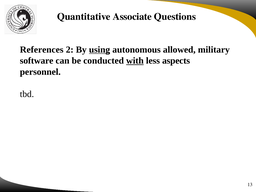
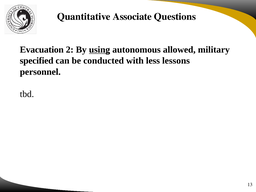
References: References -> Evacuation
software: software -> specified
with underline: present -> none
aspects: aspects -> lessons
